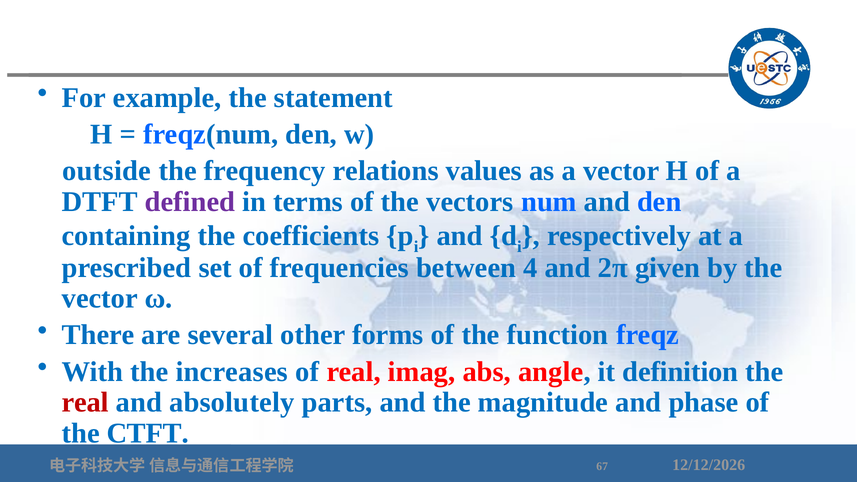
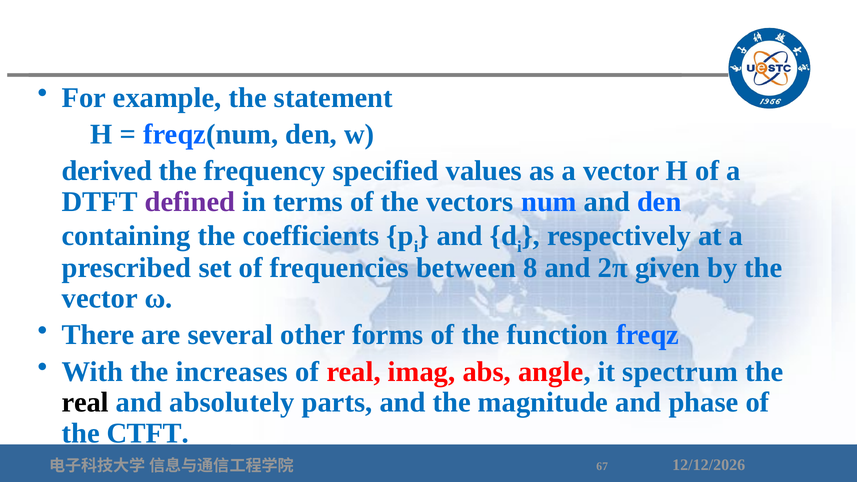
outside: outside -> derived
relations: relations -> specified
4: 4 -> 8
definition: definition -> spectrum
real at (85, 403) colour: red -> black
